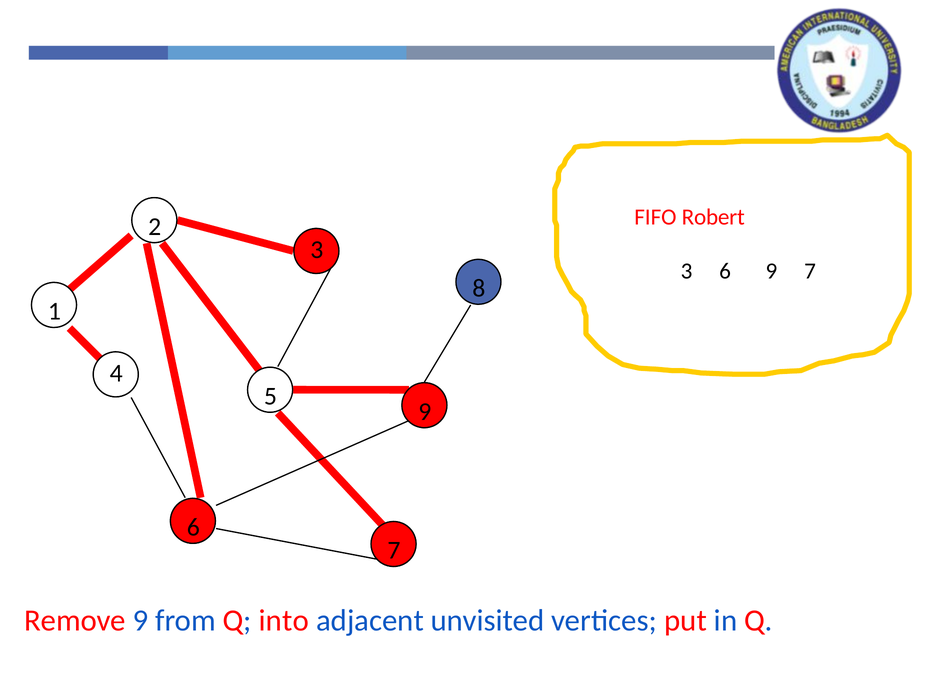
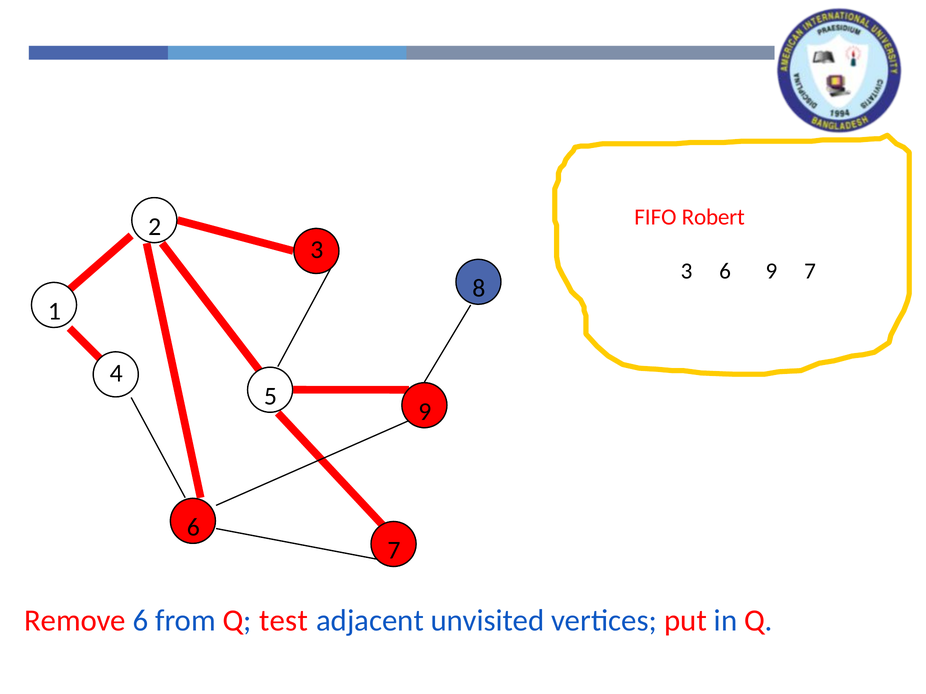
Remove 9: 9 -> 6
into: into -> test
